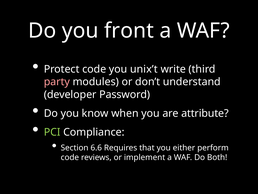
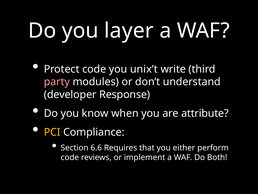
front: front -> layer
Password: Password -> Response
PCI colour: light green -> yellow
